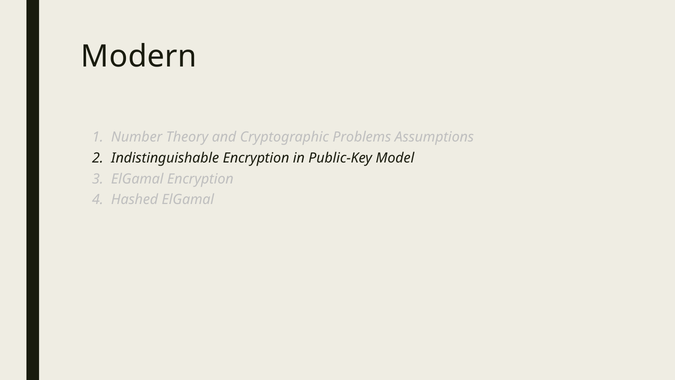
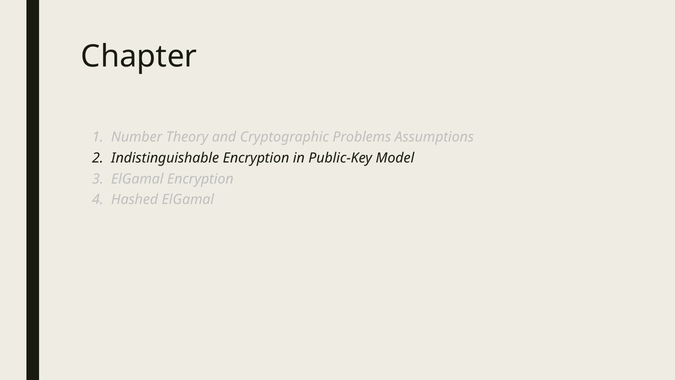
Modern: Modern -> Chapter
